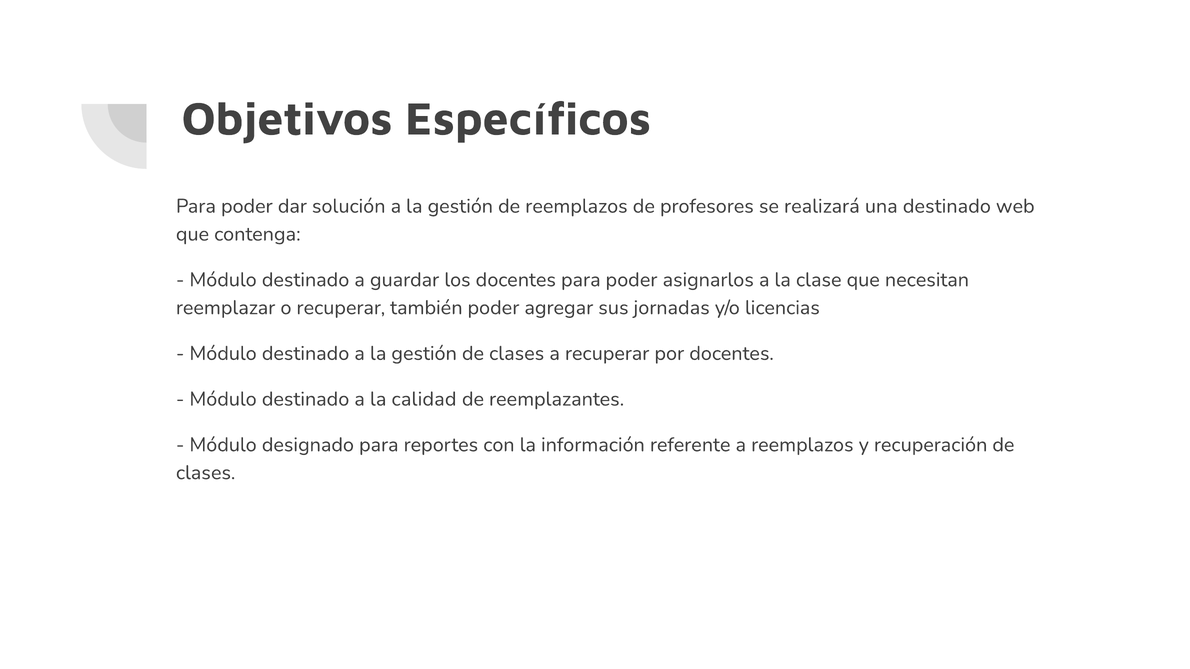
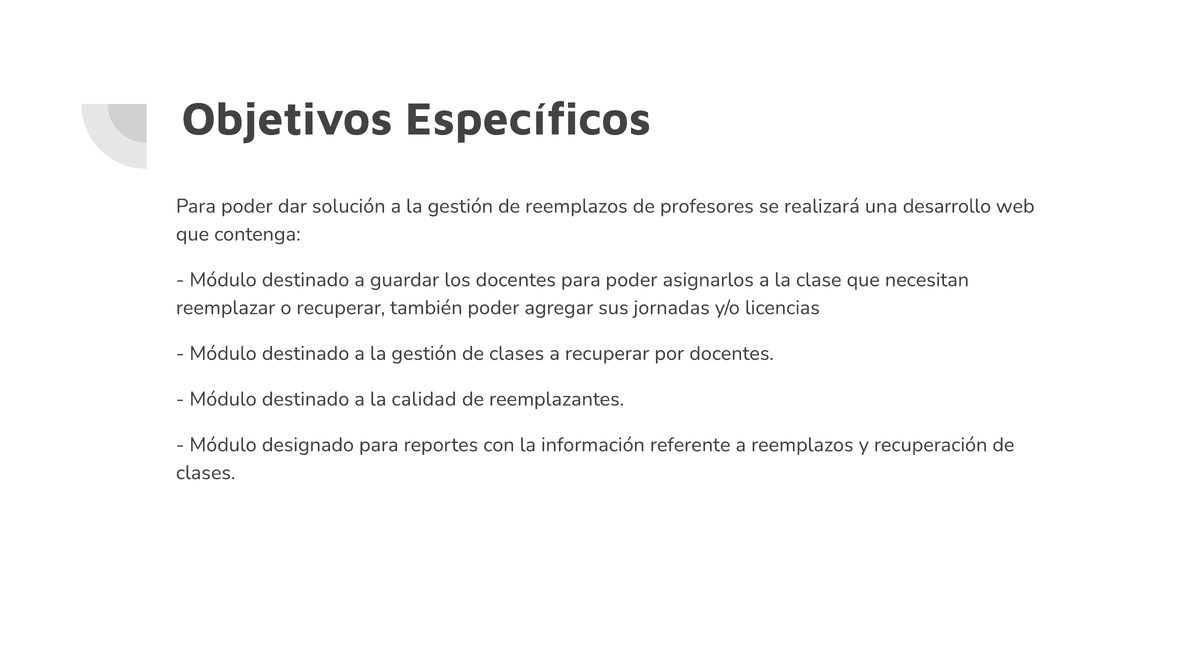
una destinado: destinado -> desarrollo
